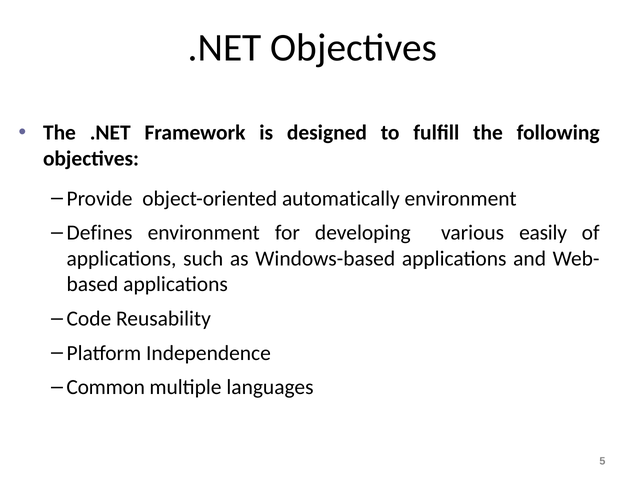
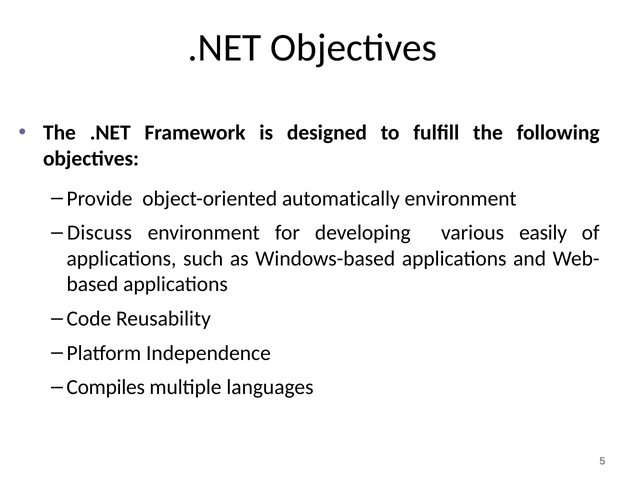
Defines: Defines -> Discuss
Common: Common -> Compiles
